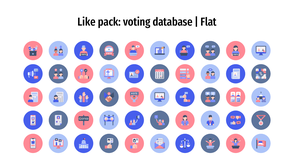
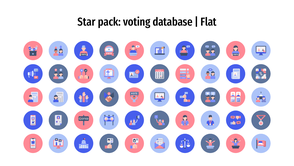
Like: Like -> Star
